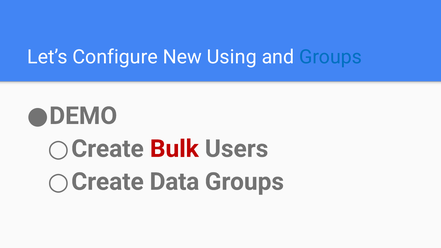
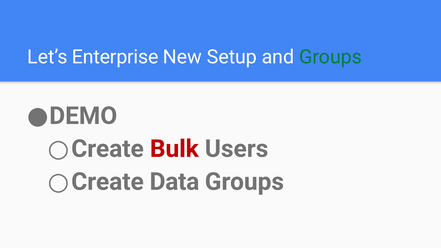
Configure: Configure -> Enterprise
Using: Using -> Setup
Groups at (331, 57) colour: blue -> green
